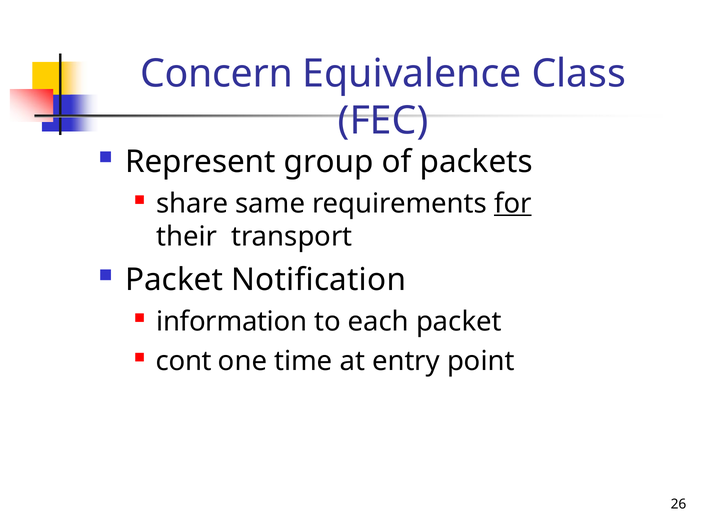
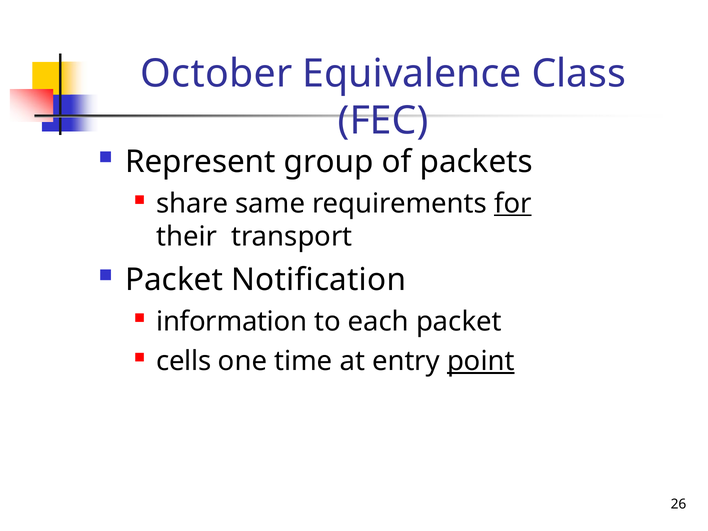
Concern: Concern -> October
cont: cont -> cells
point underline: none -> present
